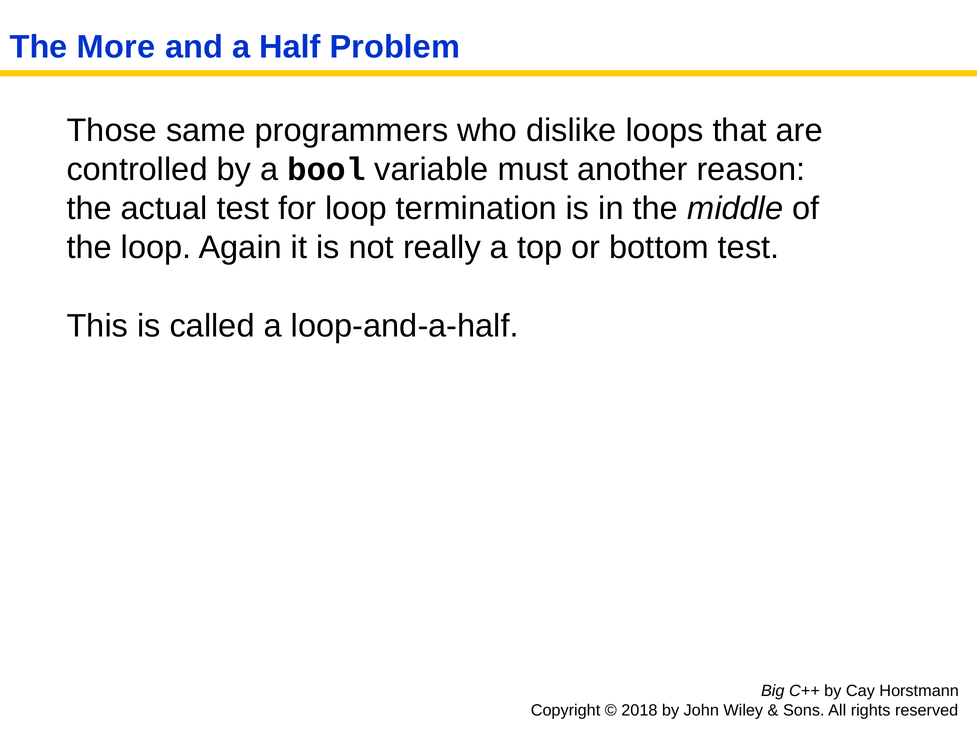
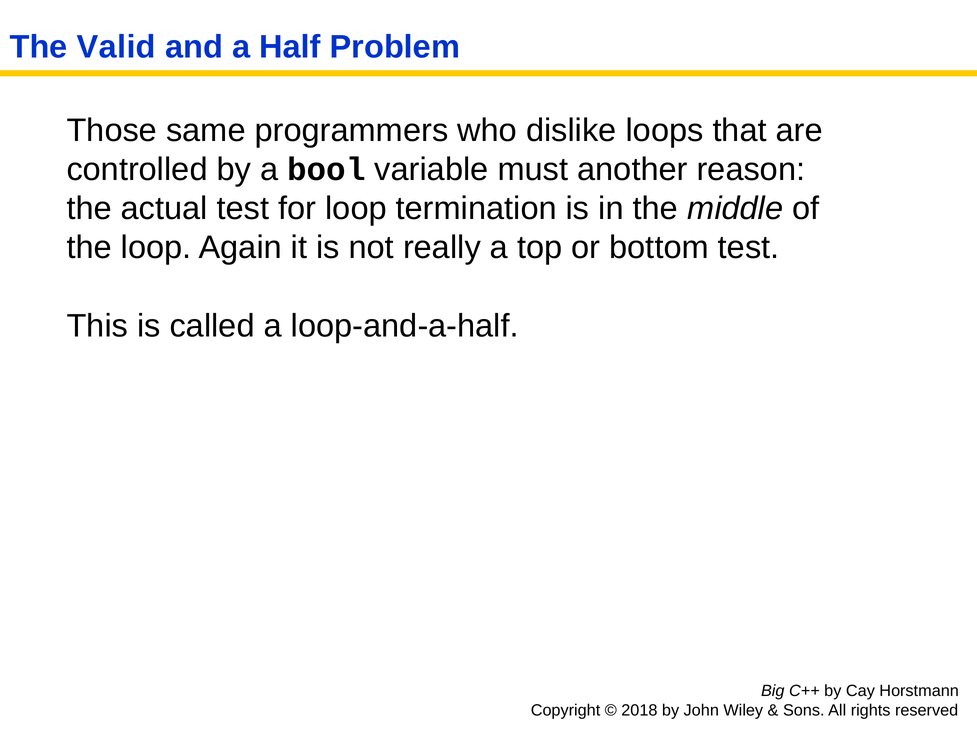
More: More -> Valid
